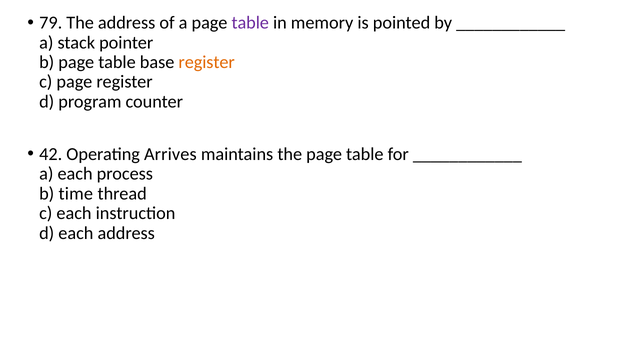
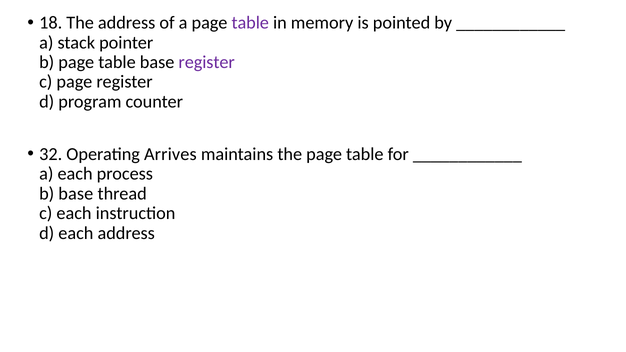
79: 79 -> 18
register at (207, 62) colour: orange -> purple
42: 42 -> 32
b time: time -> base
